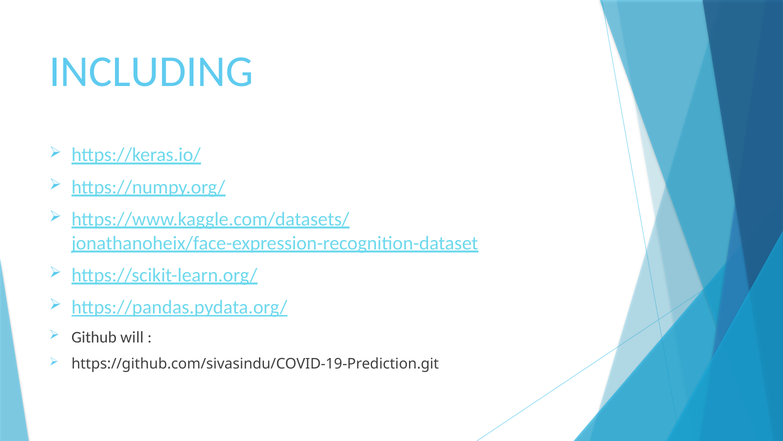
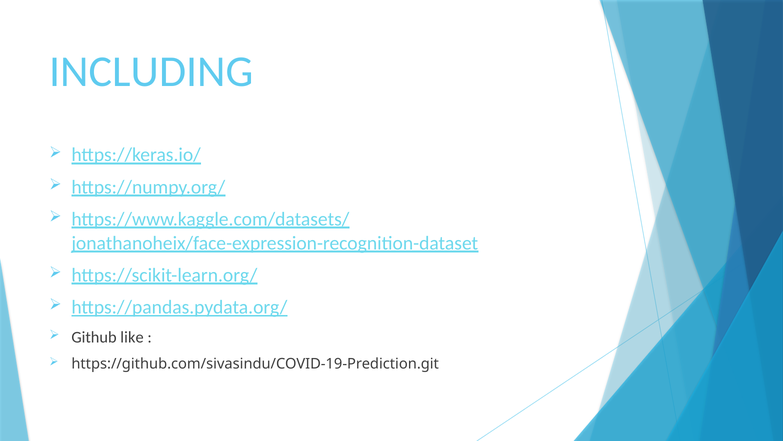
will: will -> like
